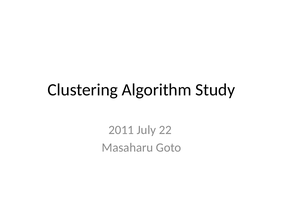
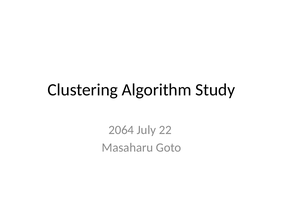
2011: 2011 -> 2064
